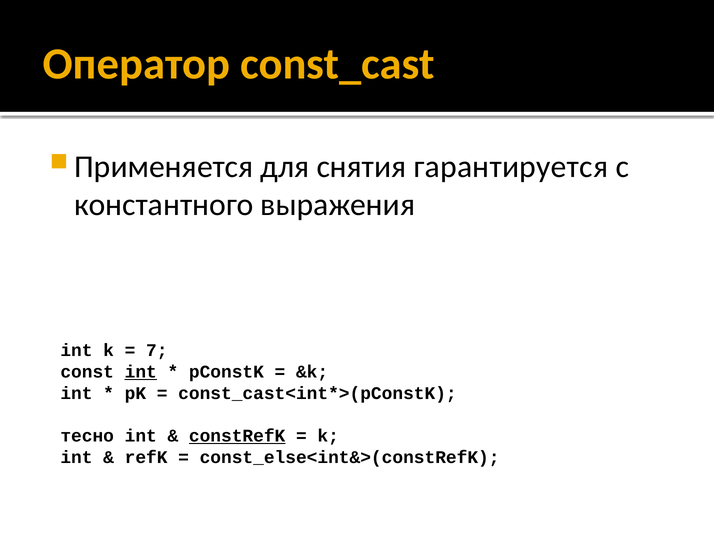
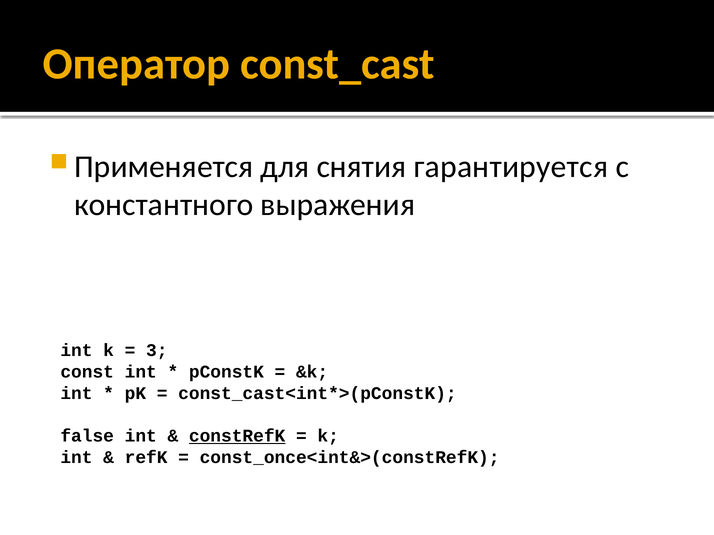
7: 7 -> 3
int at (141, 372) underline: present -> none
тесно: тесно -> false
const_else<int&>(constRefK: const_else<int&>(constRefK -> const_once<int&>(constRefK
